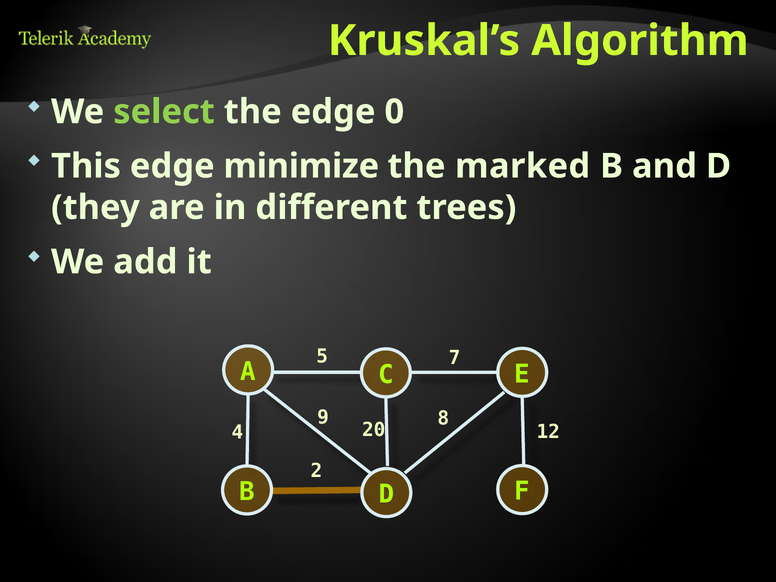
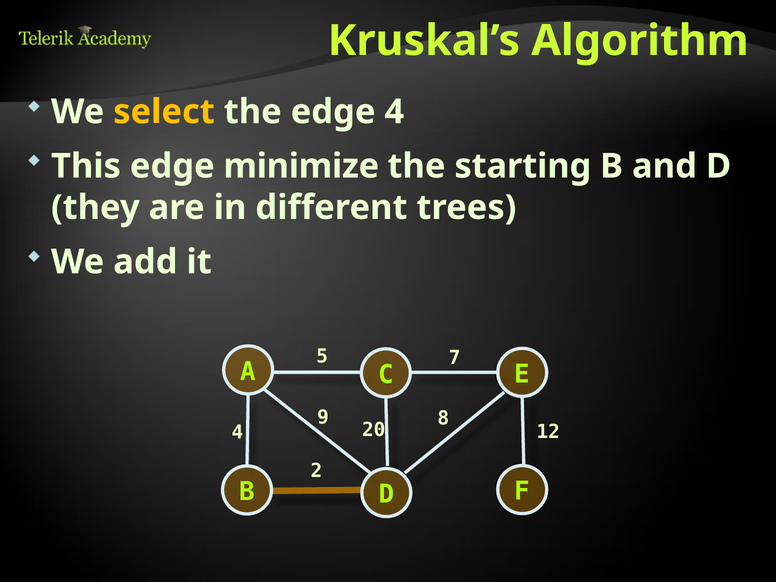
select colour: light green -> yellow
edge 0: 0 -> 4
marked: marked -> starting
